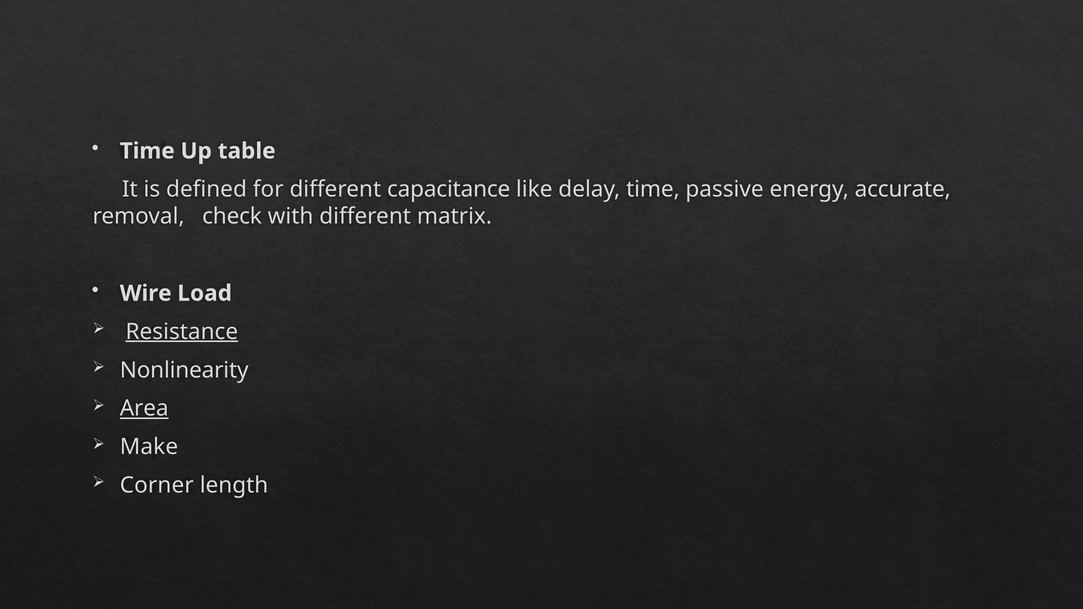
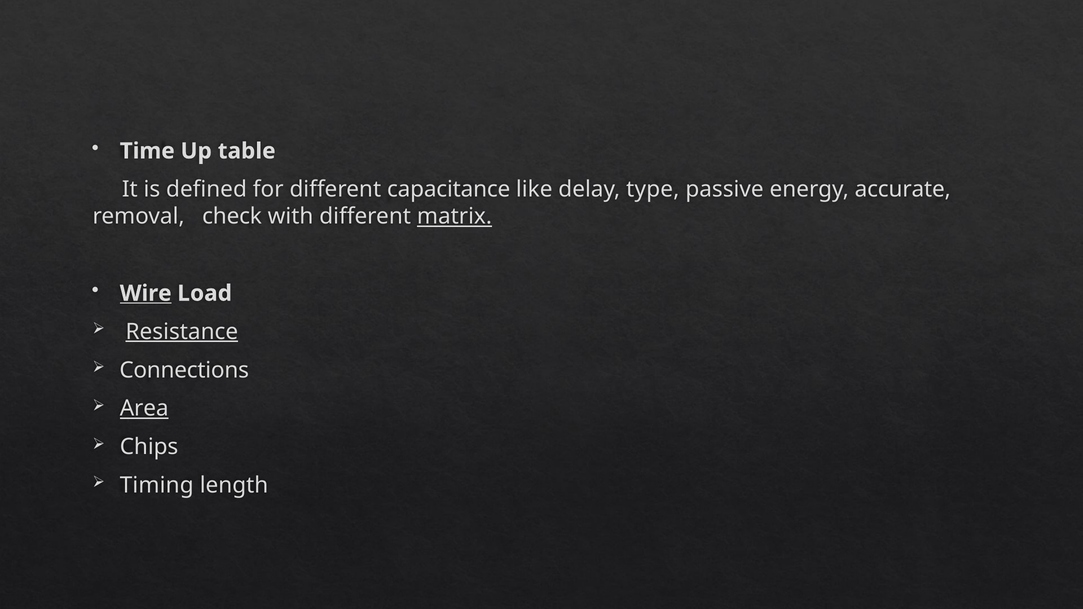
delay time: time -> type
matrix underline: none -> present
Wire underline: none -> present
Nonlinearity: Nonlinearity -> Connections
Make: Make -> Chips
Corner: Corner -> Timing
